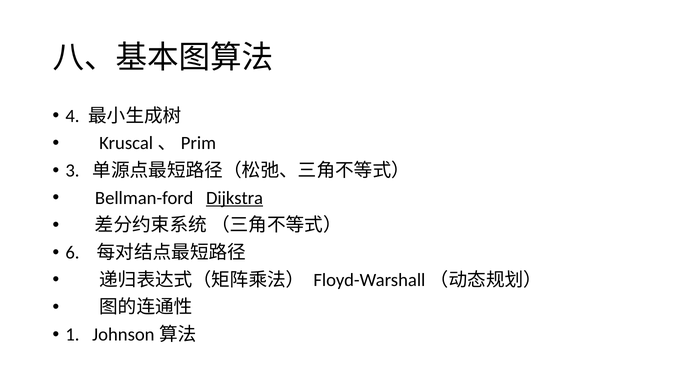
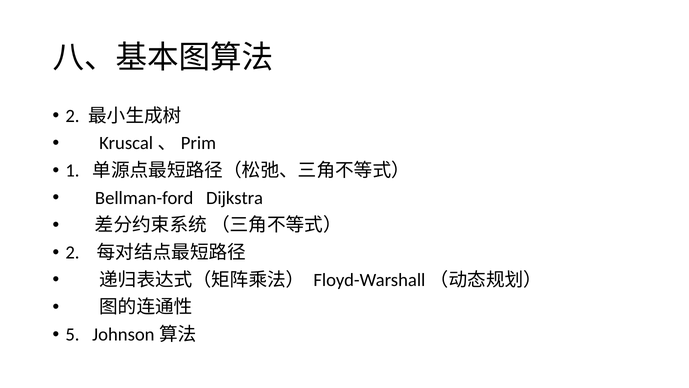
4 at (73, 116): 4 -> 2
3: 3 -> 1
Dijkstra underline: present -> none
6 at (73, 252): 6 -> 2
1: 1 -> 5
